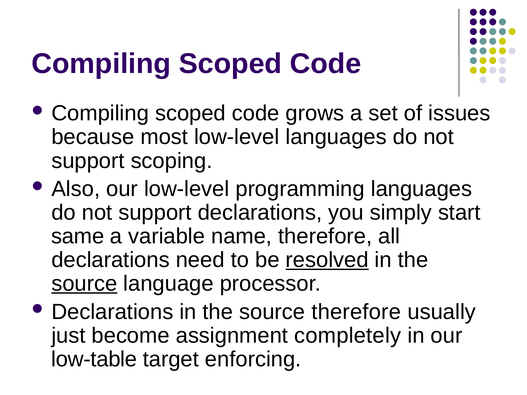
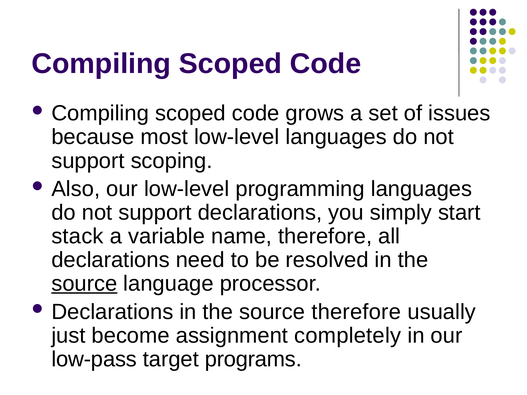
same: same -> stack
resolved underline: present -> none
low-table: low-table -> low-pass
enforcing: enforcing -> programs
